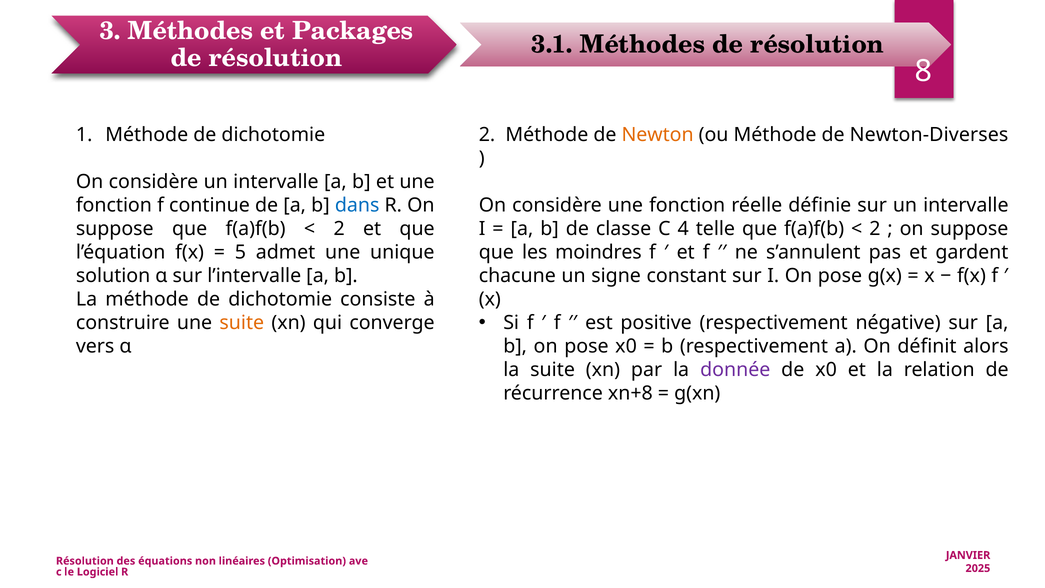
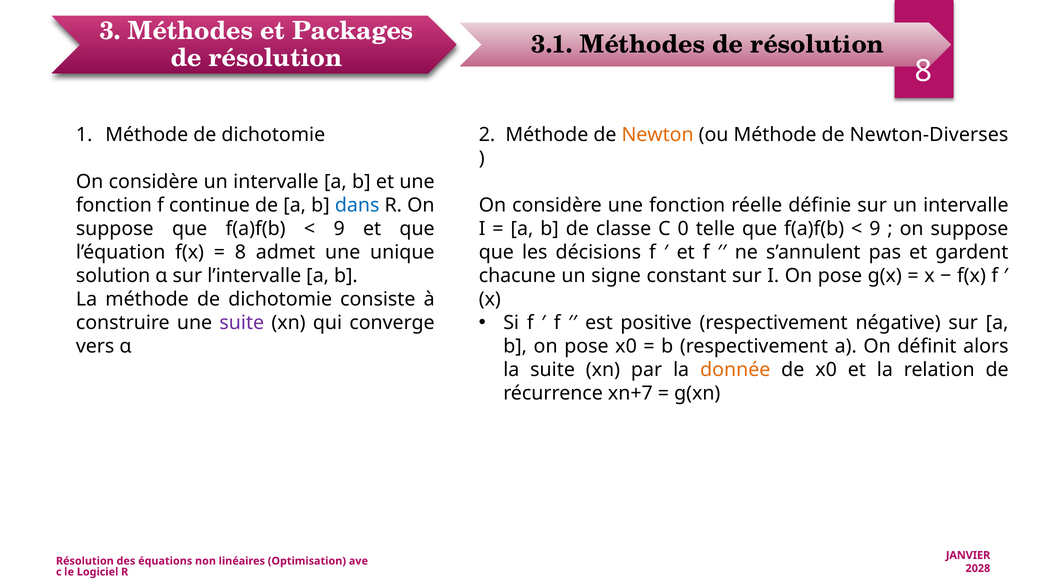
2 at (339, 229): 2 -> 9
4: 4 -> 0
2 at (875, 229): 2 -> 9
5 at (240, 252): 5 -> 8
moindres: moindres -> décisions
suite at (242, 323) colour: orange -> purple
donnée colour: purple -> orange
xn+8: xn+8 -> xn+7
2025: 2025 -> 2028
